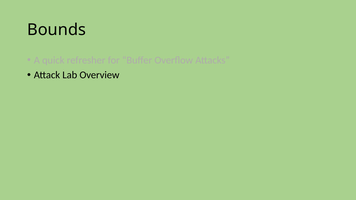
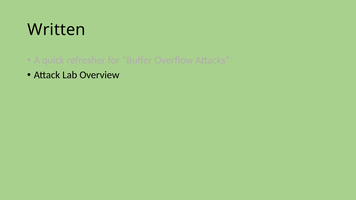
Bounds: Bounds -> Written
